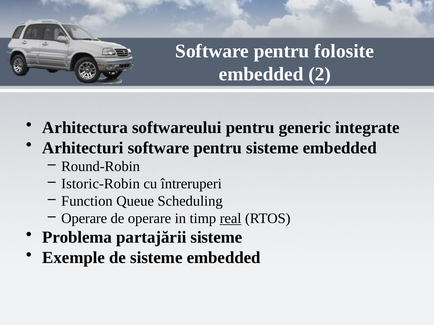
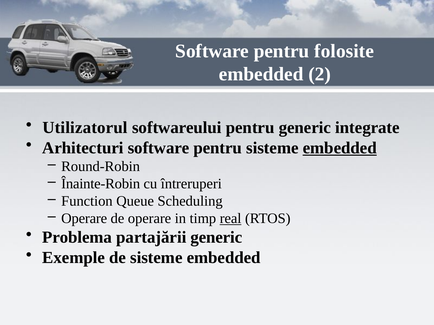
Arhitectura: Arhitectura -> Utilizatorul
embedded at (340, 148) underline: none -> present
Istoric-Robin: Istoric-Robin -> Înainte-Robin
partajării sisteme: sisteme -> generic
